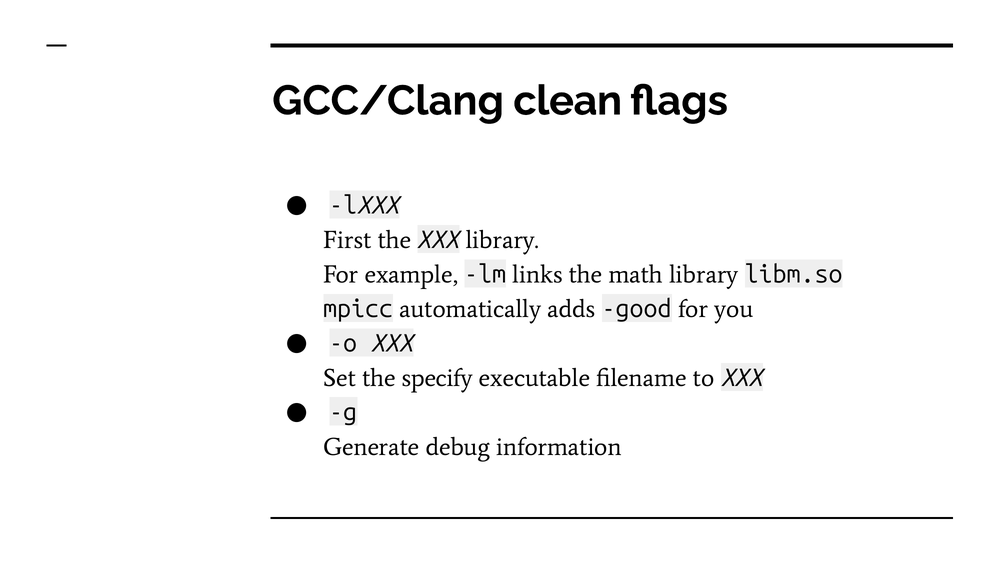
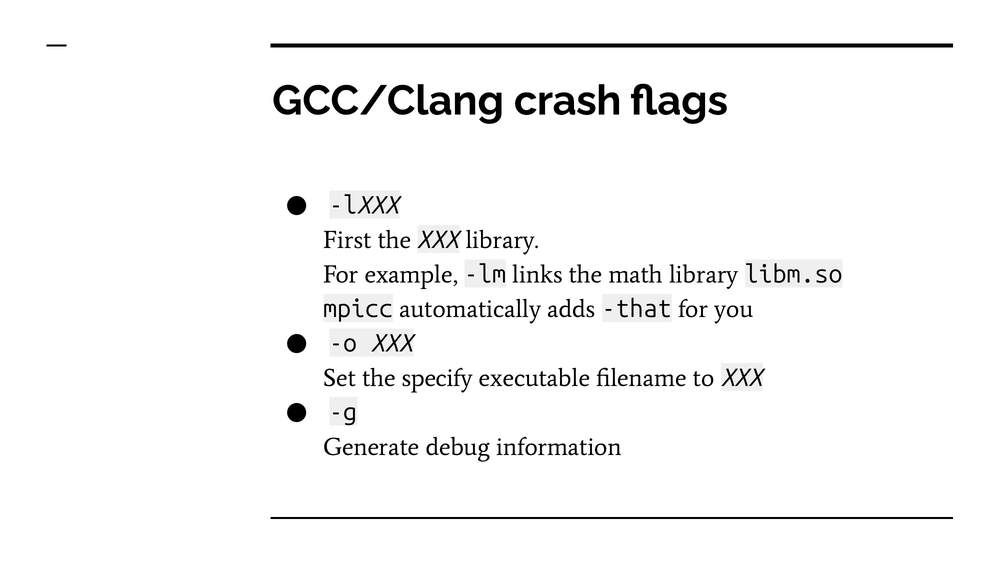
clean: clean -> crash
good: good -> that
